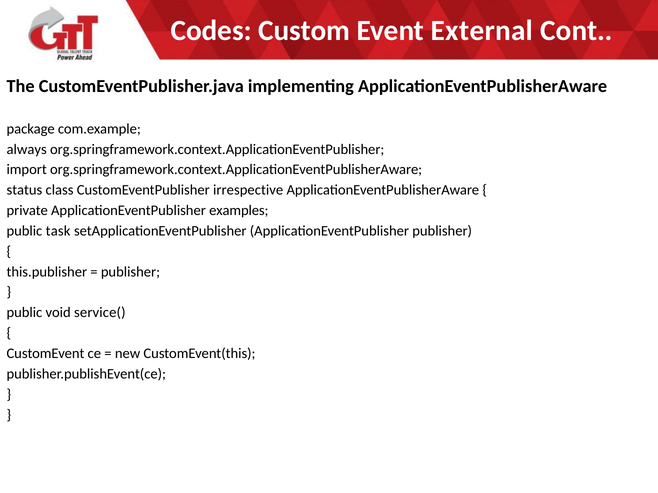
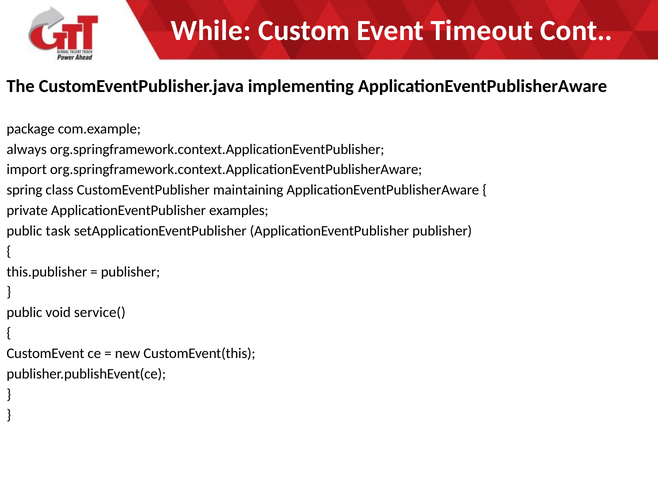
Codes: Codes -> While
External: External -> Timeout
status: status -> spring
irrespective: irrespective -> maintaining
